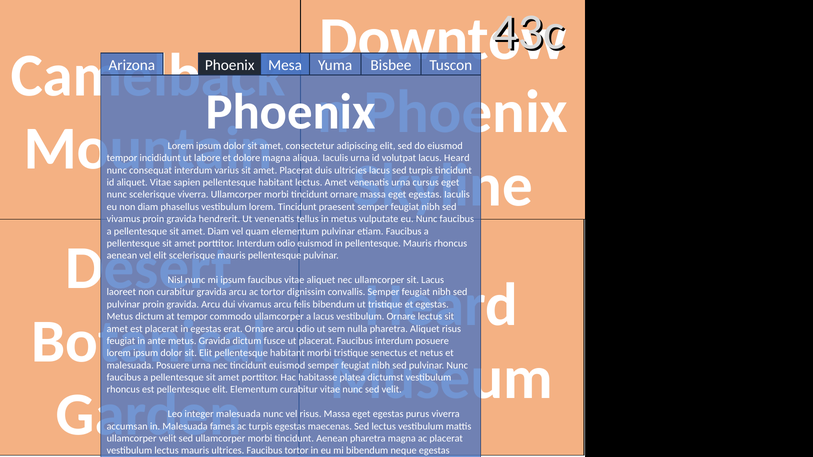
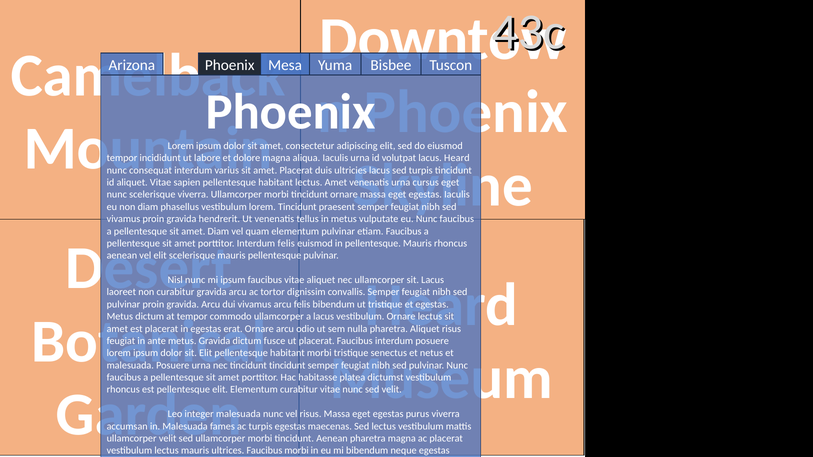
Interdum odio: odio -> felis
euismod at (287, 365): euismod -> tincidunt
Faucibus tortor: tortor -> morbi
